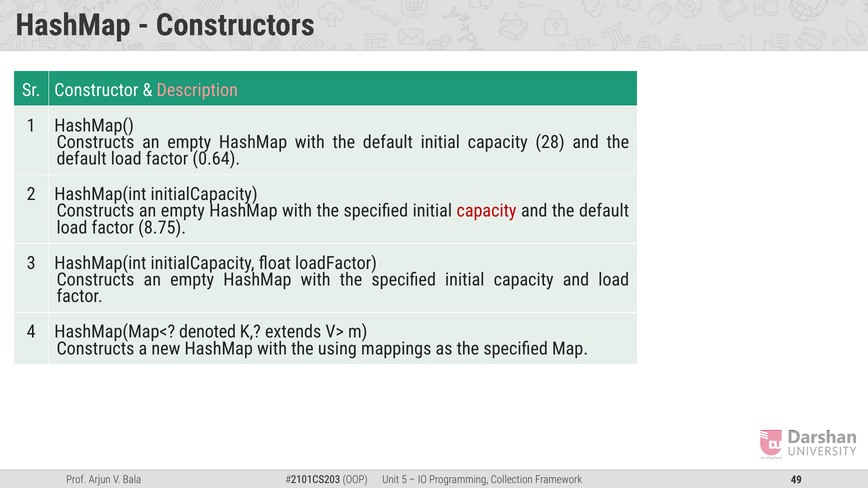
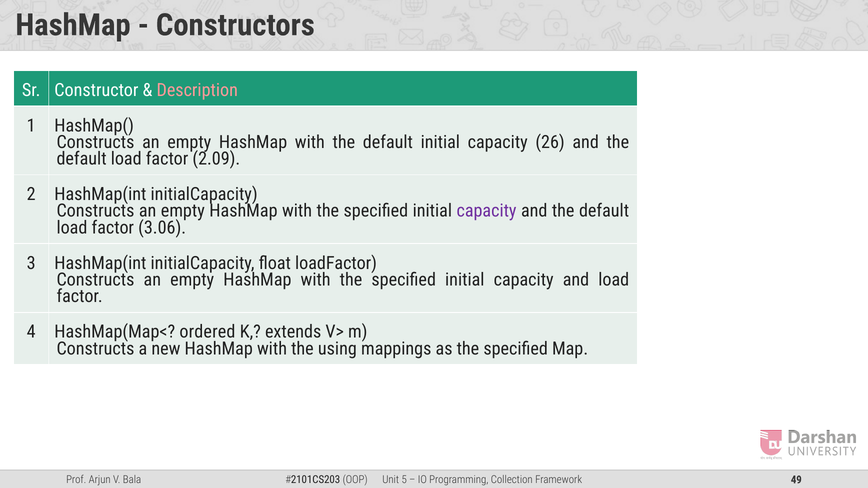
28: 28 -> 26
0.64: 0.64 -> 2.09
capacity at (487, 211) colour: red -> purple
8.75: 8.75 -> 3.06
denoted: denoted -> ordered
